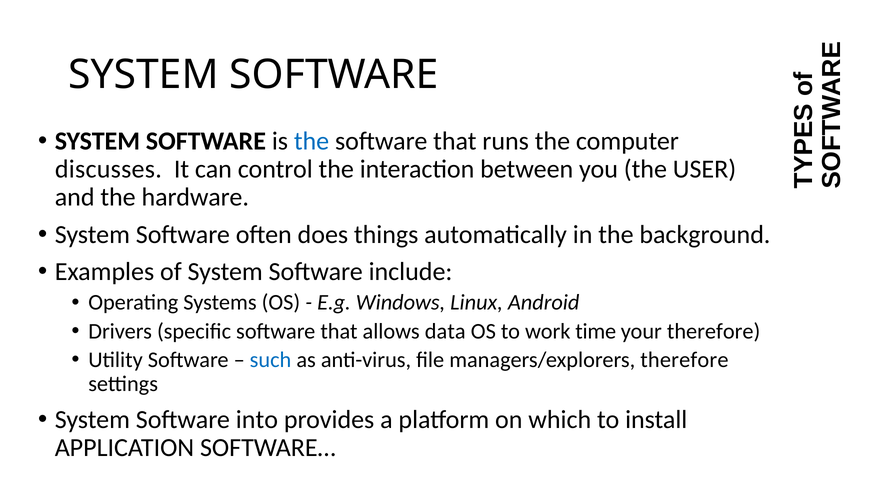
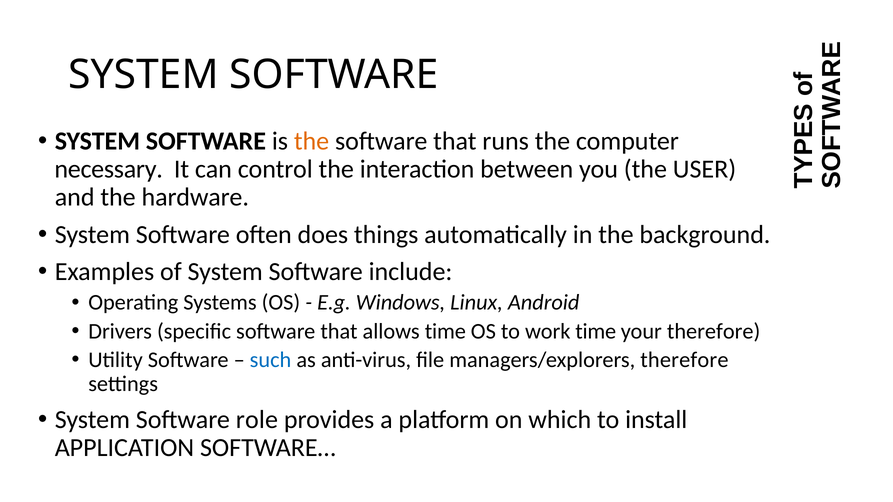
the at (312, 141) colour: blue -> orange
discusses: discusses -> necessary
allows data: data -> time
into: into -> role
